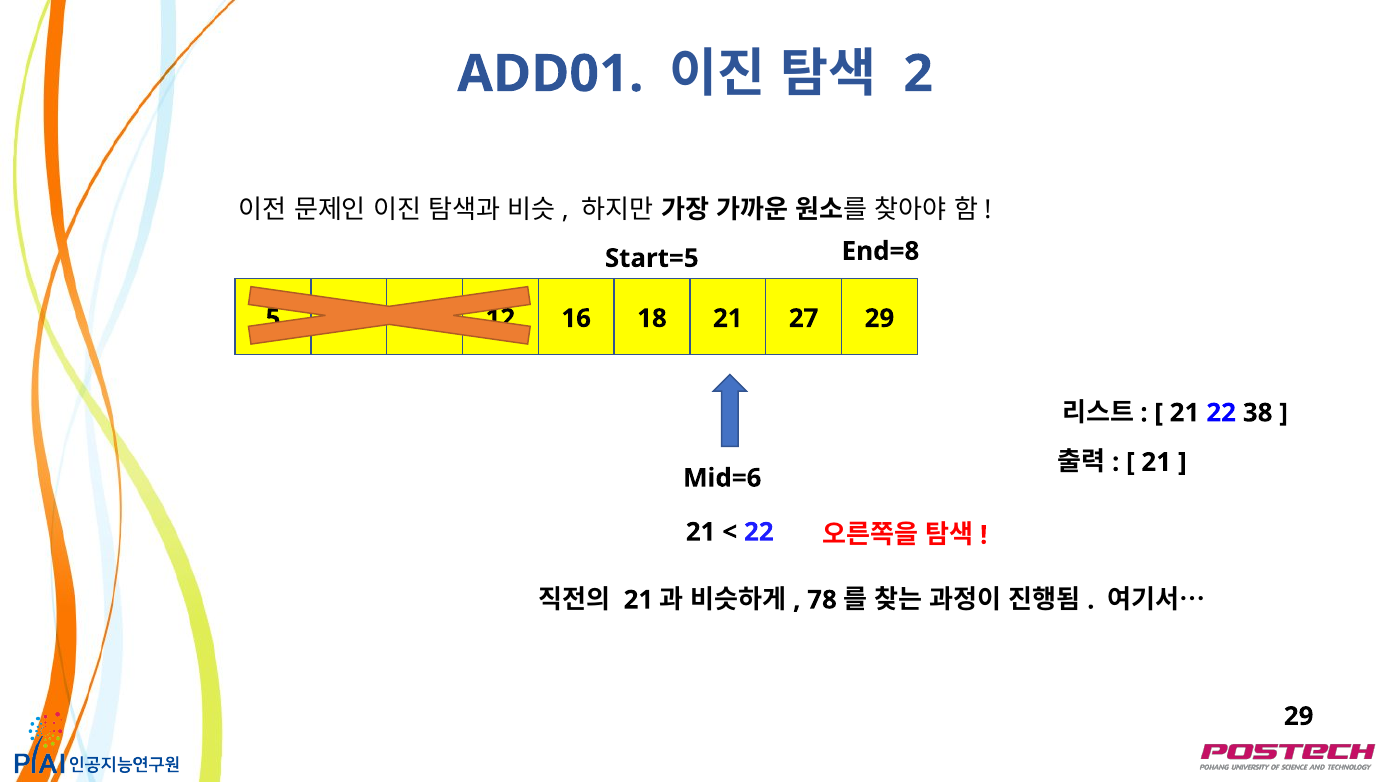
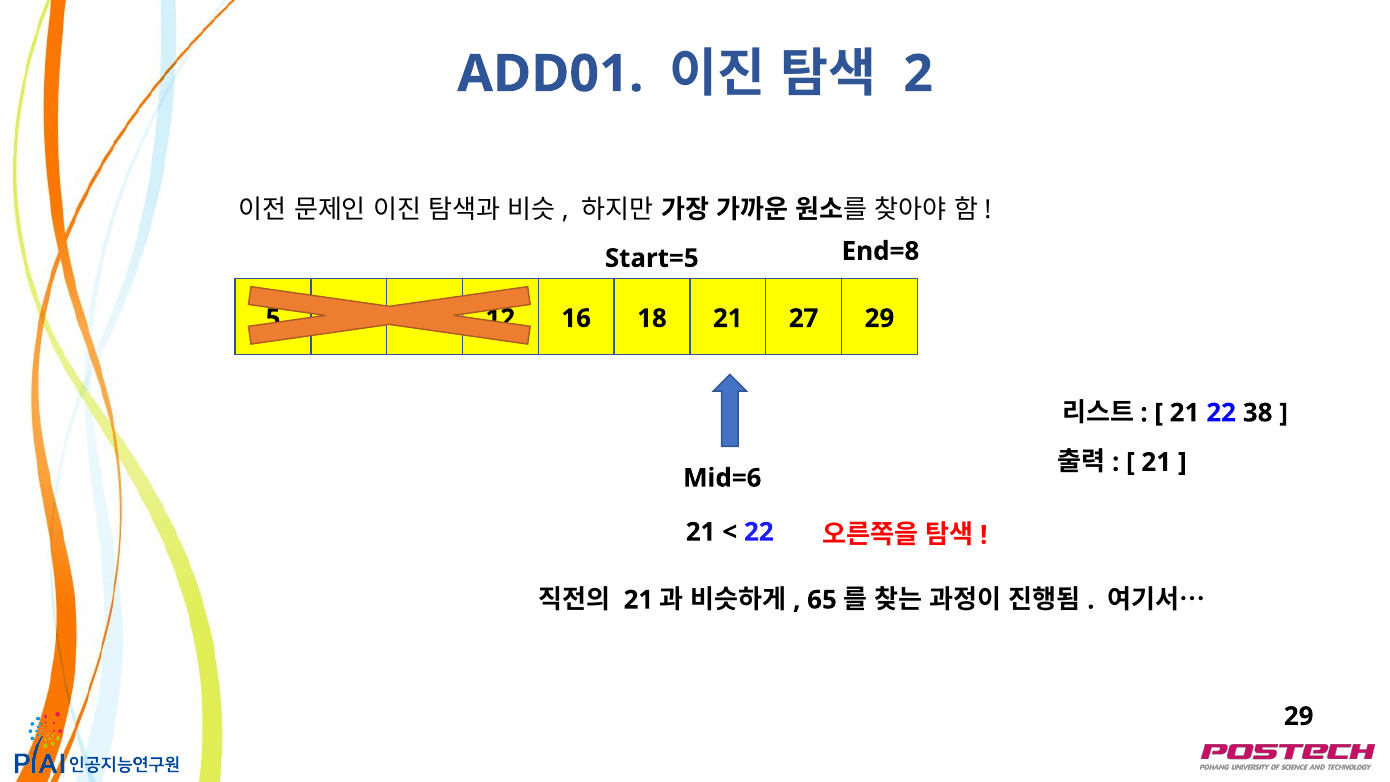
78: 78 -> 65
